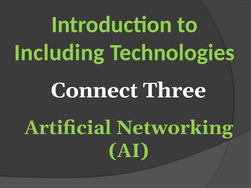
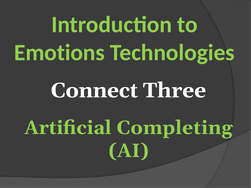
Including: Including -> Emotions
Networking: Networking -> Completing
